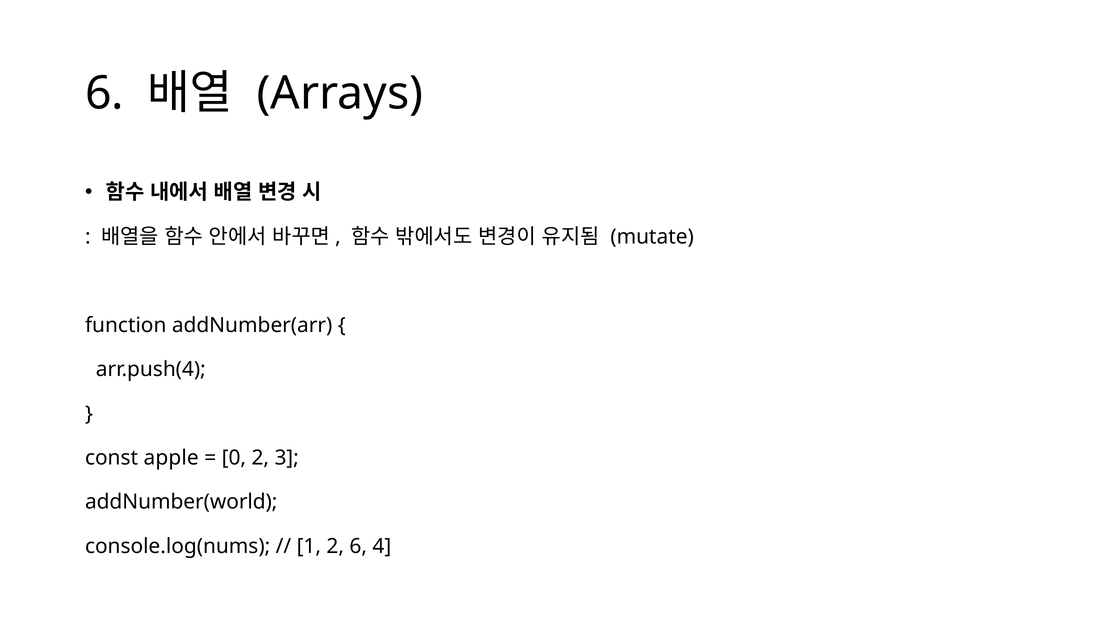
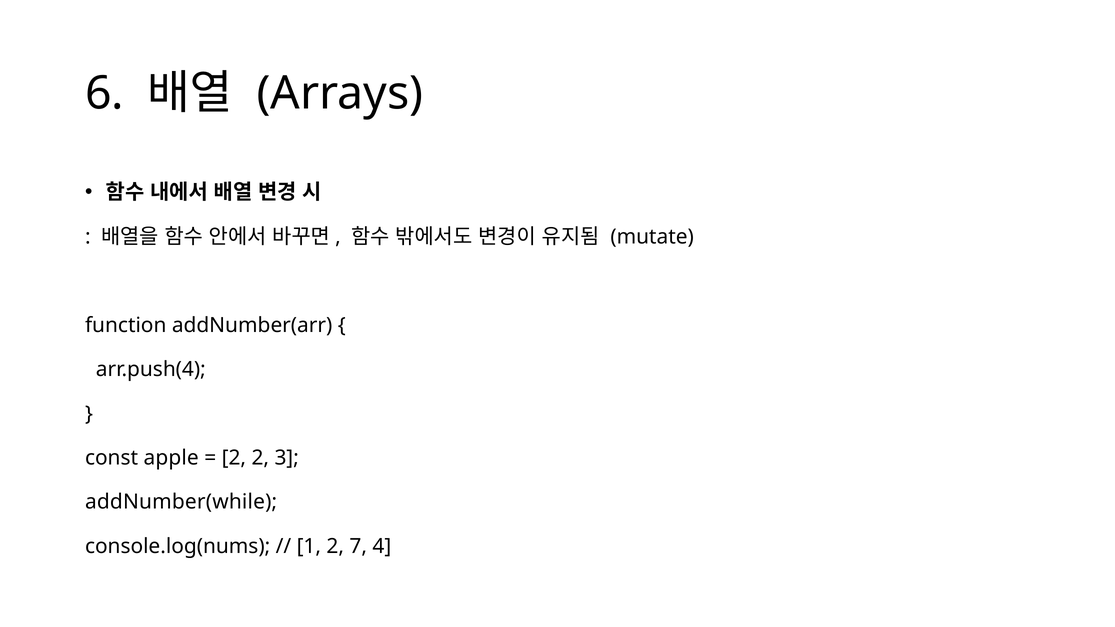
0 at (234, 458): 0 -> 2
addNumber(world: addNumber(world -> addNumber(while
2 6: 6 -> 7
